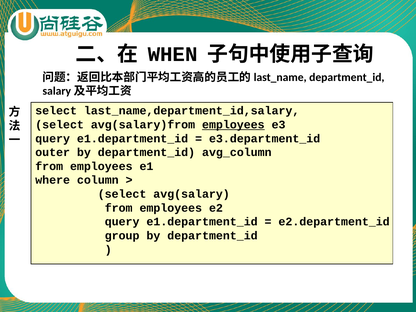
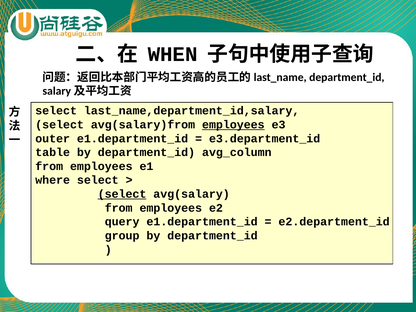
query at (53, 139): query -> outer
outer: outer -> table
where column: column -> select
select at (122, 194) underline: none -> present
